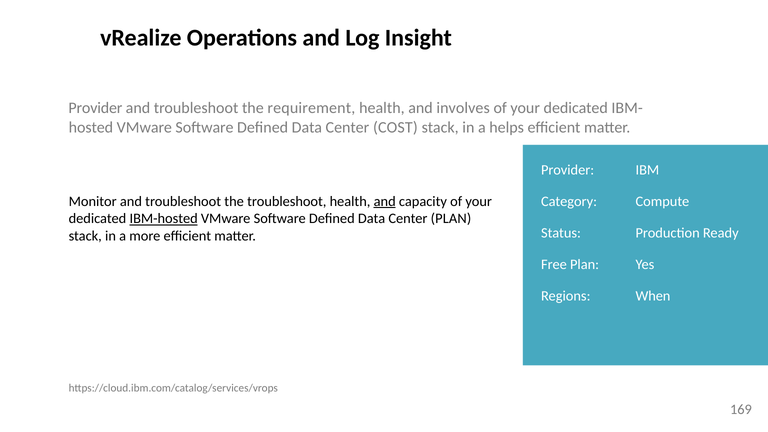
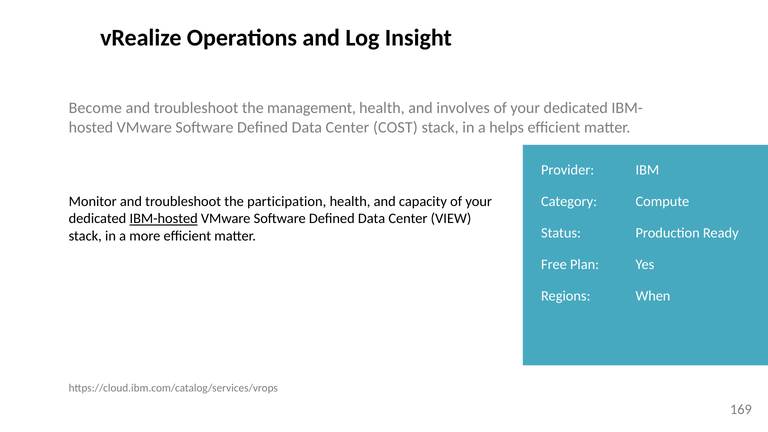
Provider at (95, 108): Provider -> Become
requirement: requirement -> management
the troubleshoot: troubleshoot -> participation
and at (385, 201) underline: present -> none
Center PLAN: PLAN -> VIEW
